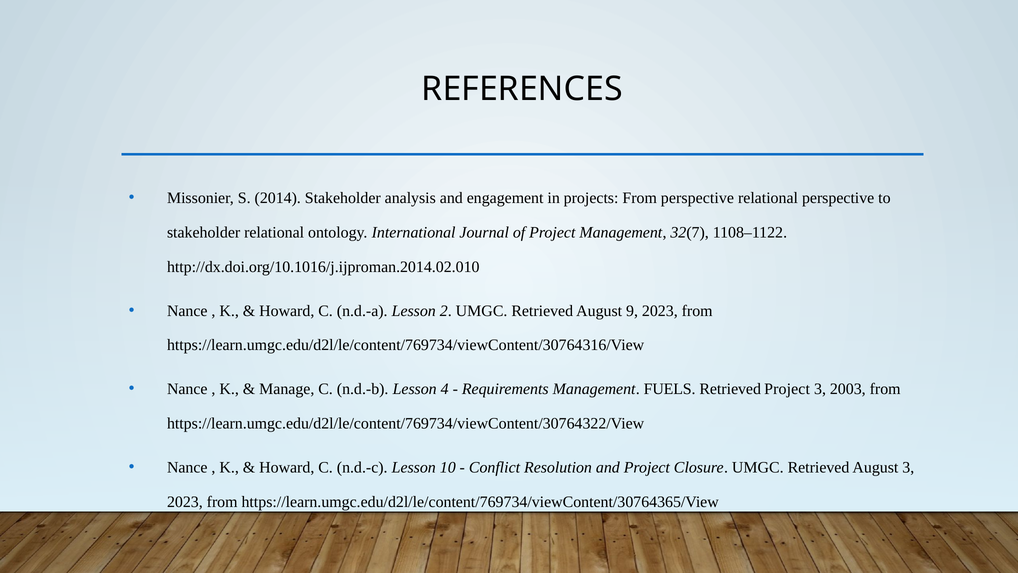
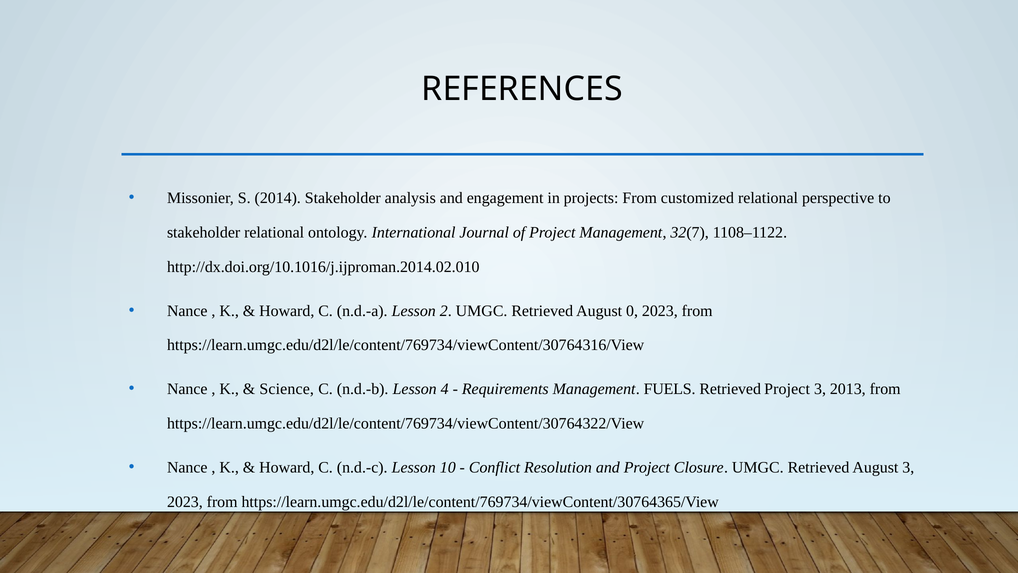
From perspective: perspective -> customized
9: 9 -> 0
Manage: Manage -> Science
2003: 2003 -> 2013
